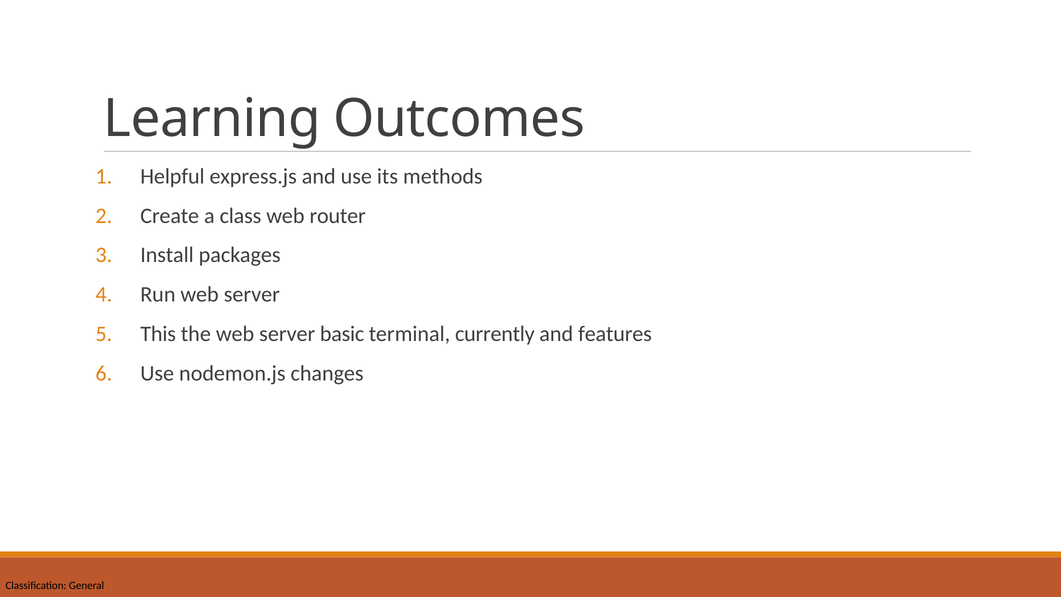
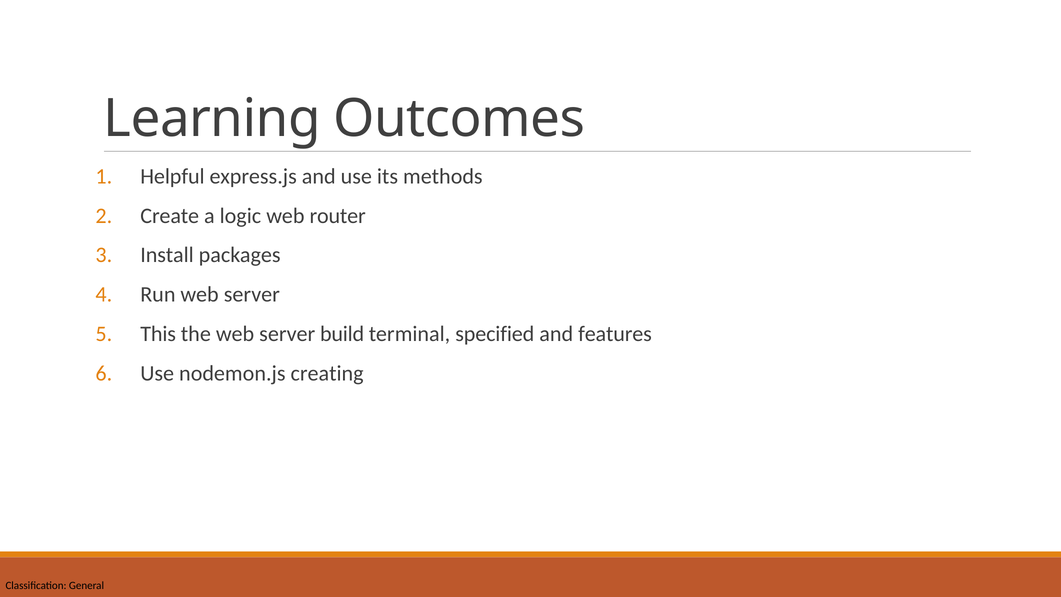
class: class -> logic
basic: basic -> build
currently: currently -> specified
changes: changes -> creating
